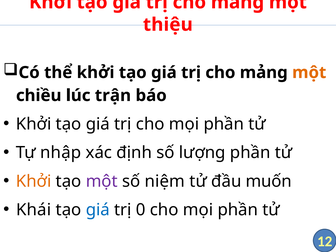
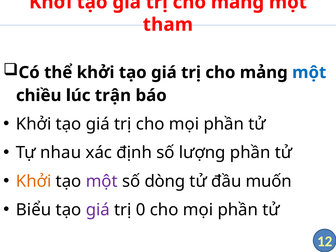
thiệu: thiệu -> tham
một at (309, 73) colour: orange -> blue
nhập: nhập -> nhau
niệm: niệm -> dòng
Khái: Khái -> Biểu
giá at (98, 210) colour: blue -> purple
